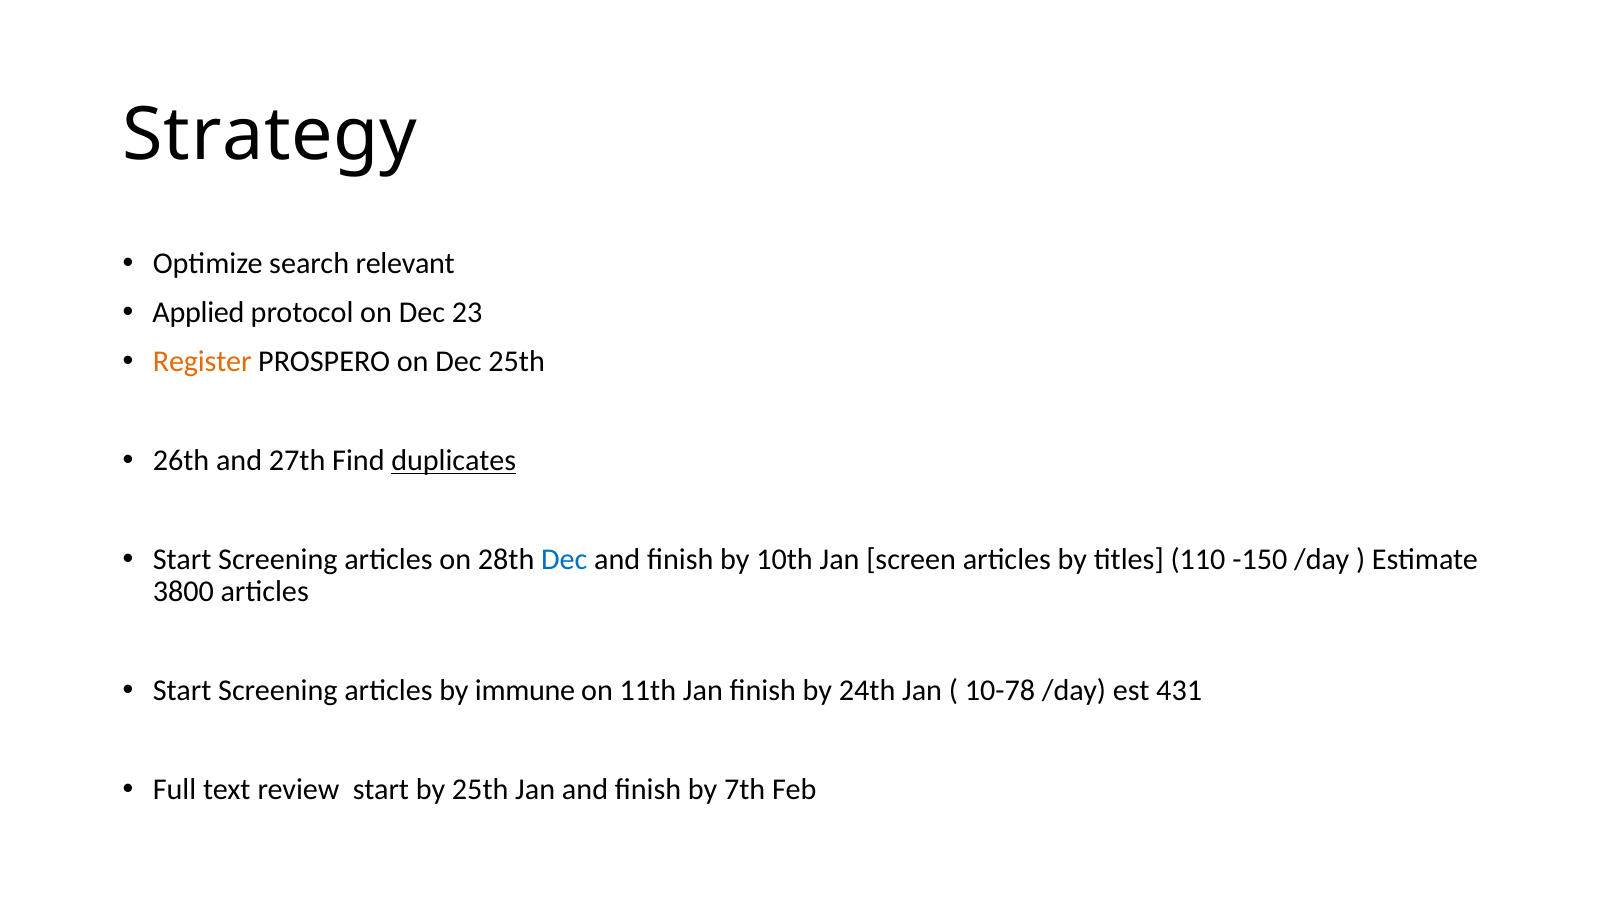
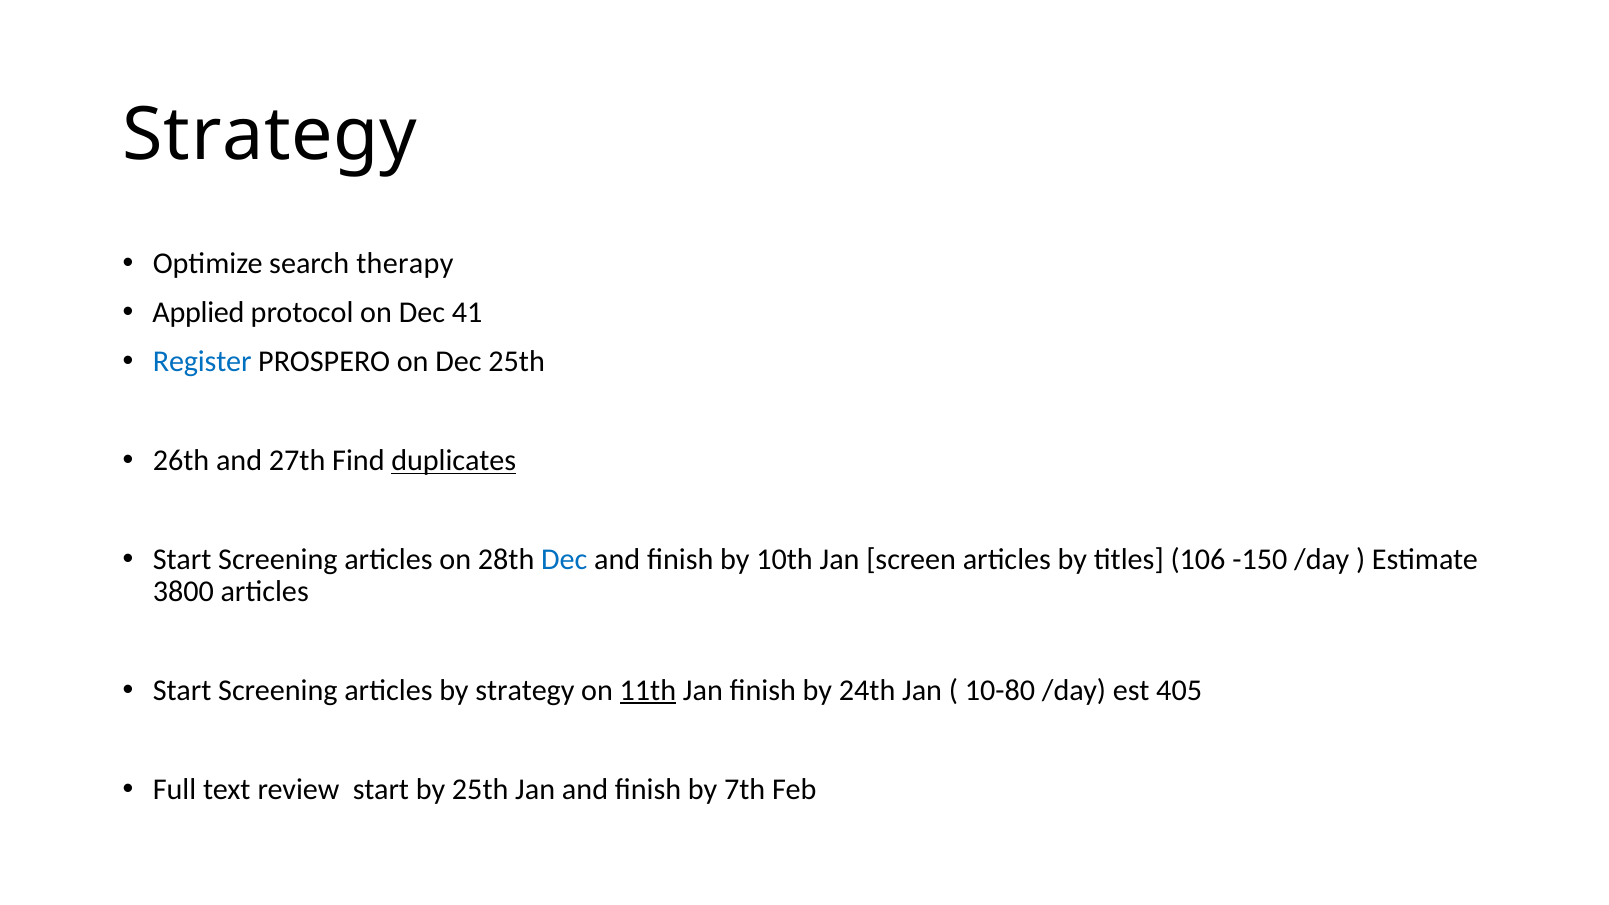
relevant: relevant -> therapy
23: 23 -> 41
Register colour: orange -> blue
110: 110 -> 106
by immune: immune -> strategy
11th underline: none -> present
10-78: 10-78 -> 10-80
431: 431 -> 405
